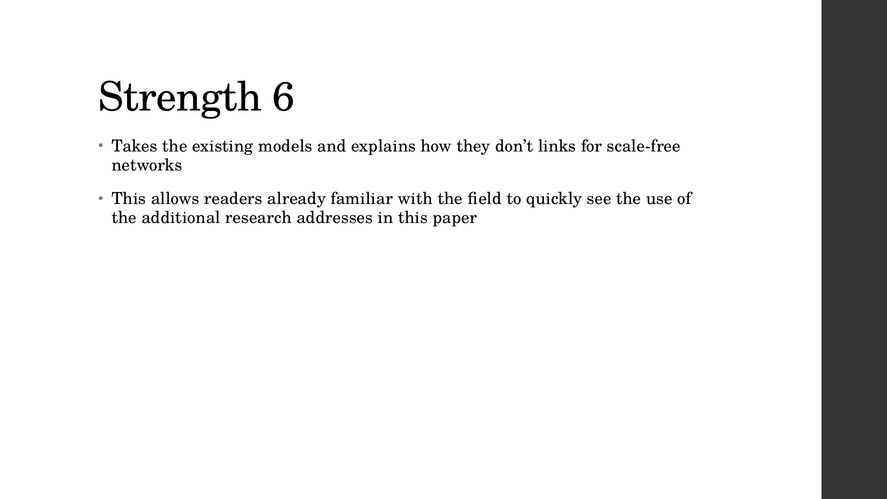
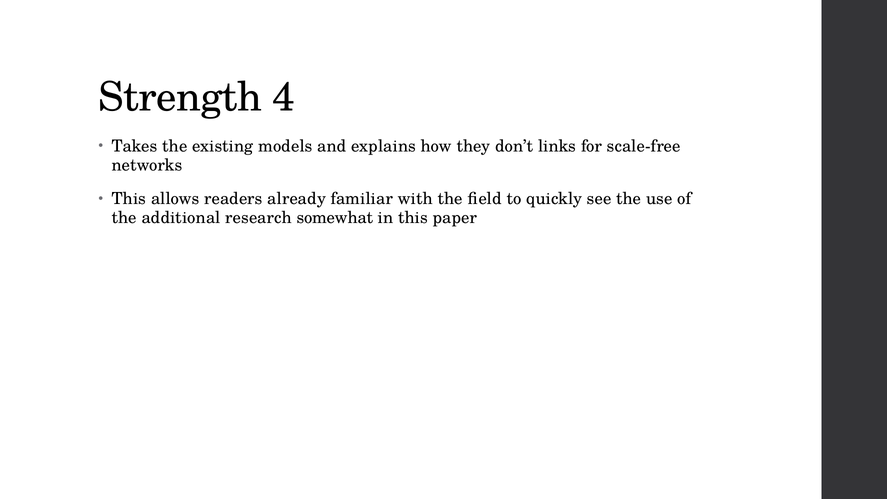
6: 6 -> 4
addresses: addresses -> somewhat
